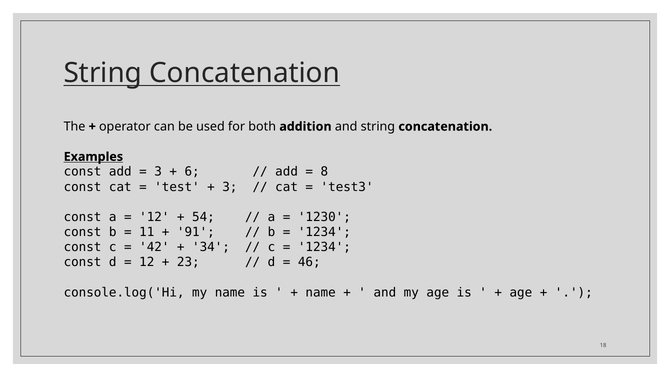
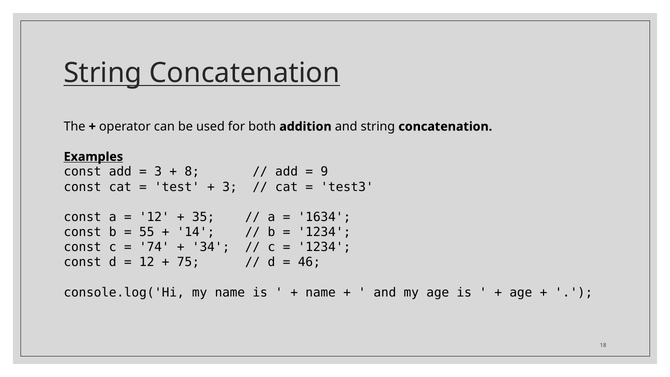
6: 6 -> 8
8: 8 -> 9
54: 54 -> 35
1230: 1230 -> 1634
11: 11 -> 55
91: 91 -> 14
42: 42 -> 74
23: 23 -> 75
